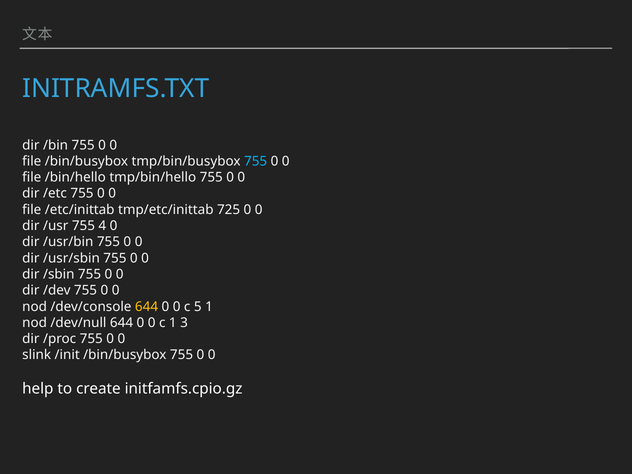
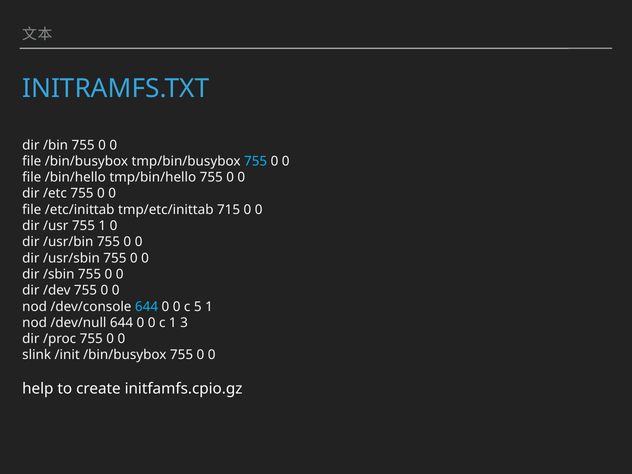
725: 725 -> 715
755 4: 4 -> 1
644 at (147, 307) colour: yellow -> light blue
